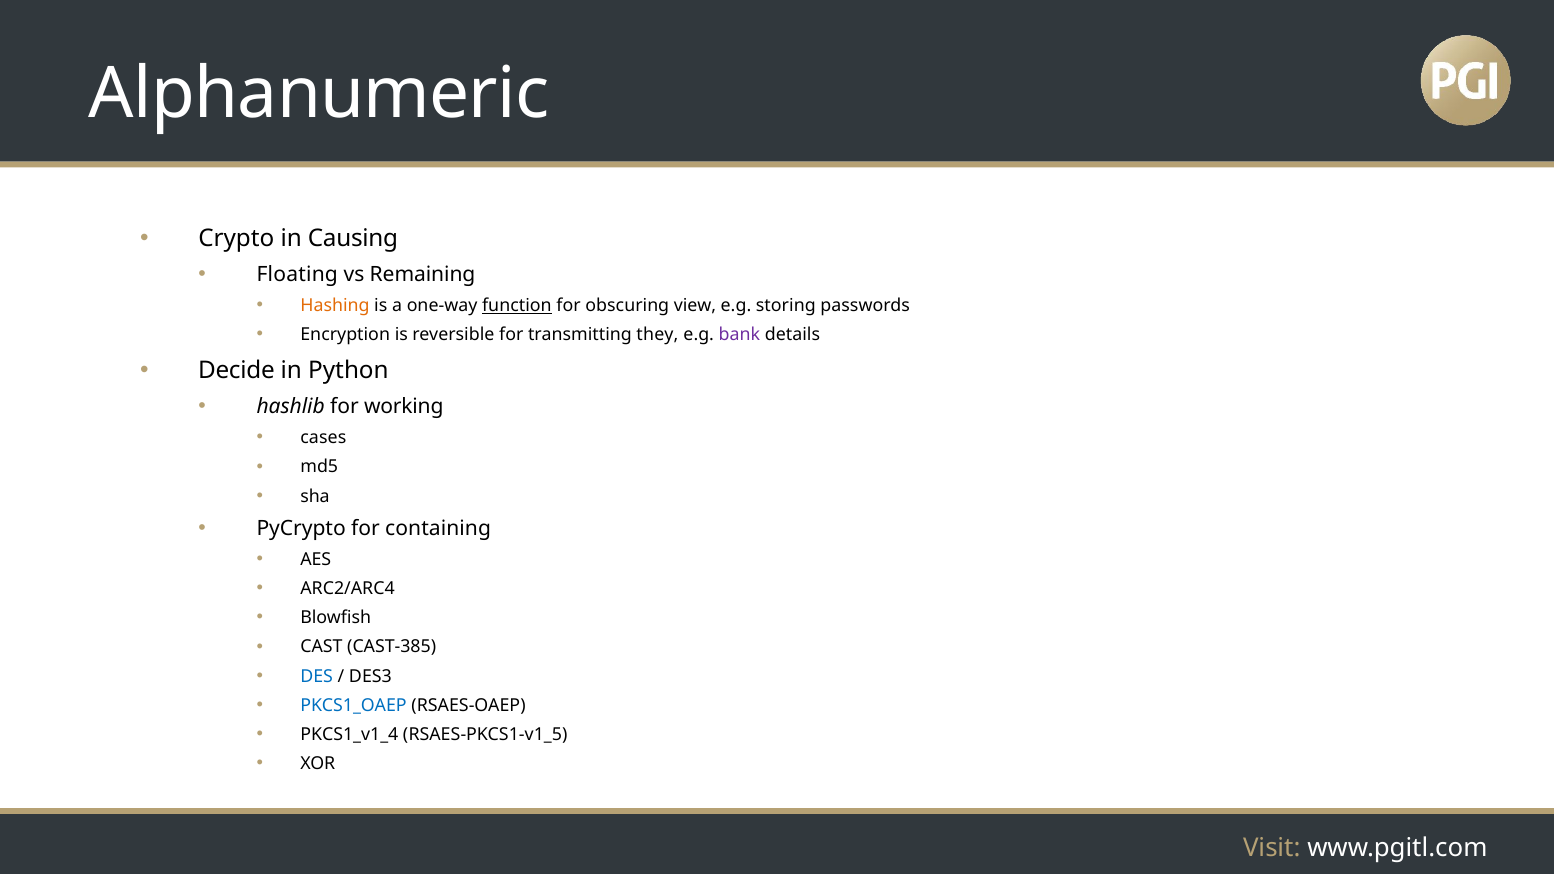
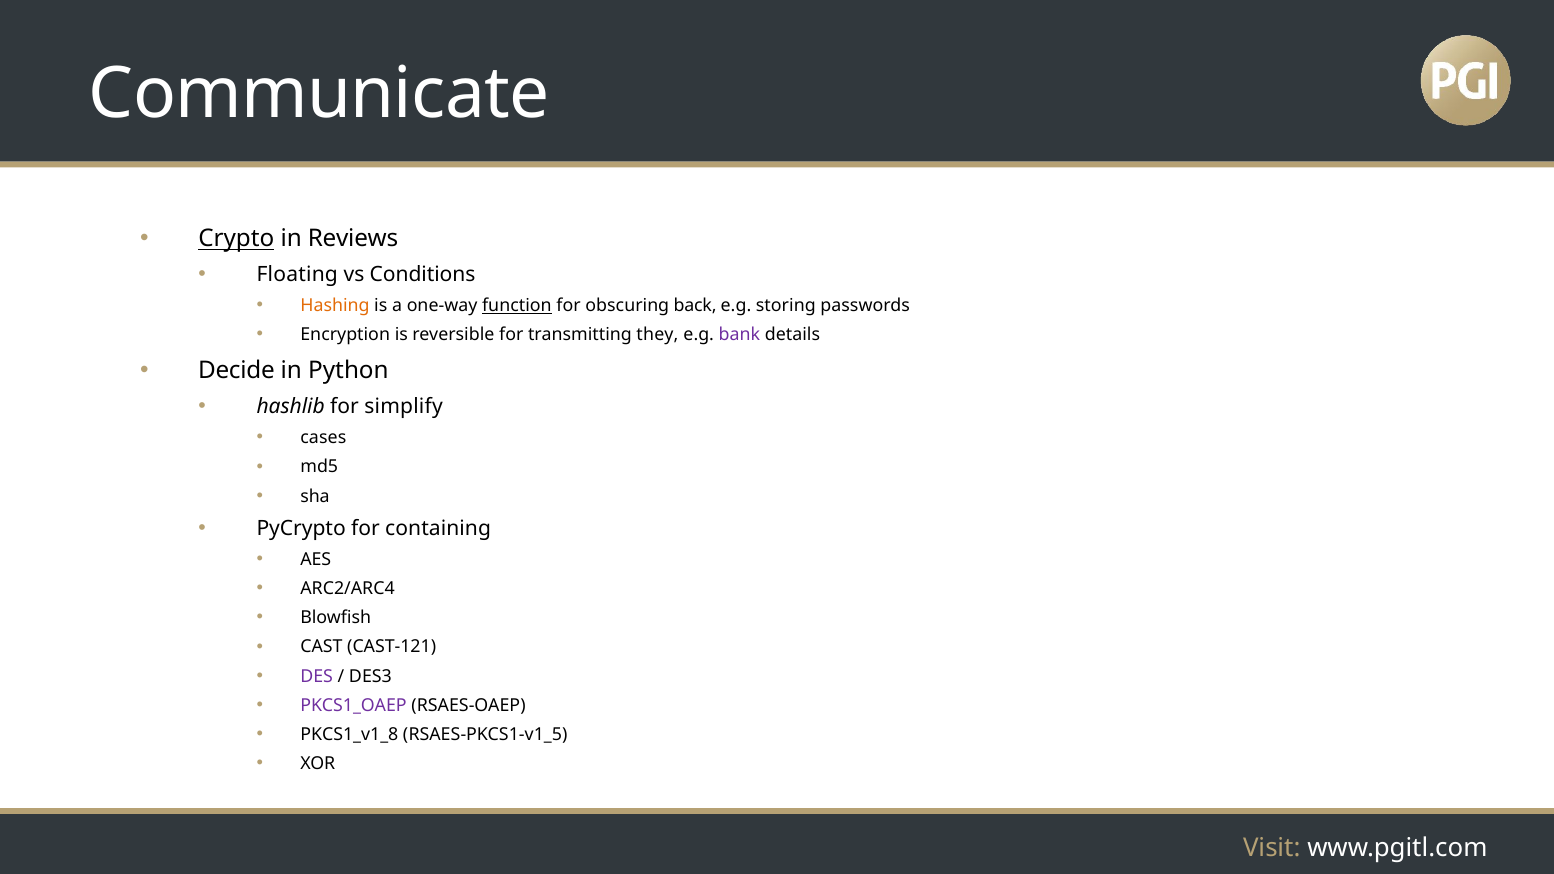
Alphanumeric: Alphanumeric -> Communicate
Crypto underline: none -> present
Causing: Causing -> Reviews
Remaining: Remaining -> Conditions
view: view -> back
working: working -> simplify
CAST-385: CAST-385 -> CAST-121
DES colour: blue -> purple
PKCS1_OAEP colour: blue -> purple
PKCS1_v1_4: PKCS1_v1_4 -> PKCS1_v1_8
